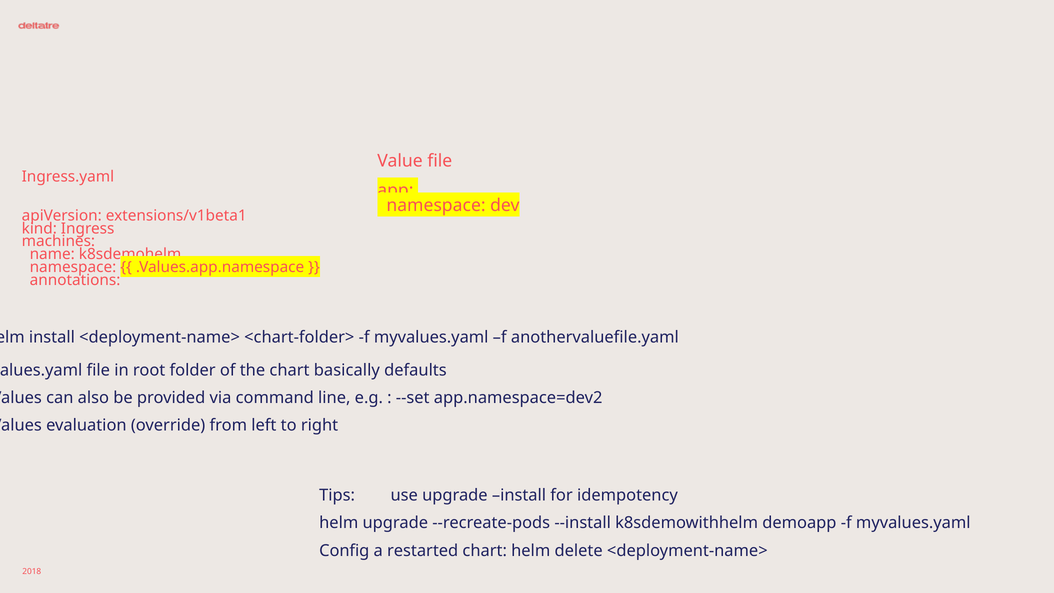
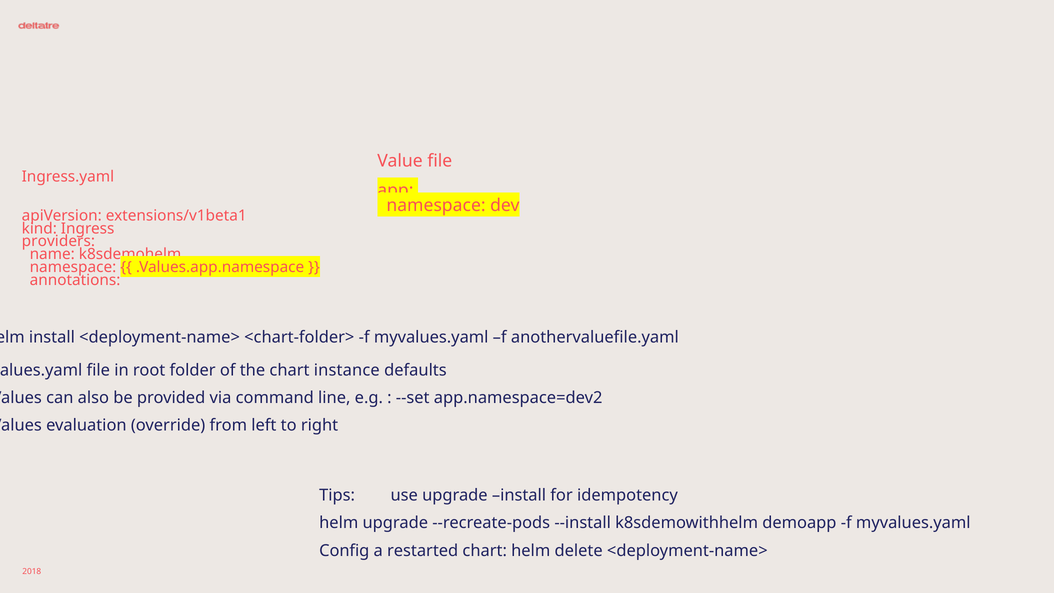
machines: machines -> providers
basically: basically -> instance
